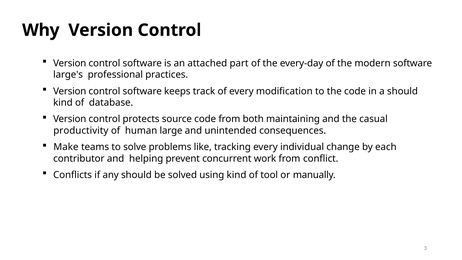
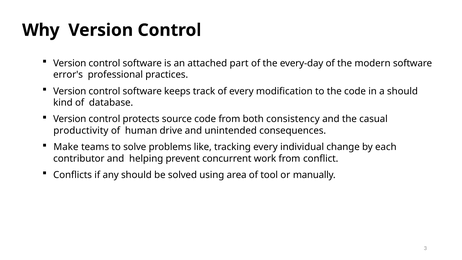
large's: large's -> error's
maintaining: maintaining -> consistency
large: large -> drive
using kind: kind -> area
